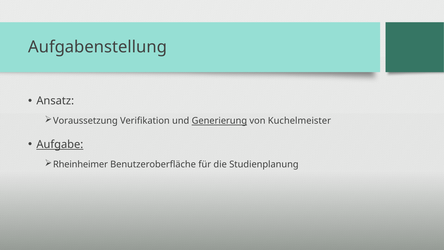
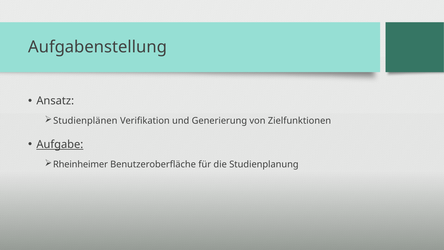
Voraussetzung: Voraussetzung -> Studienplänen
Generierung underline: present -> none
Kuchelmeister: Kuchelmeister -> Zielfunktionen
